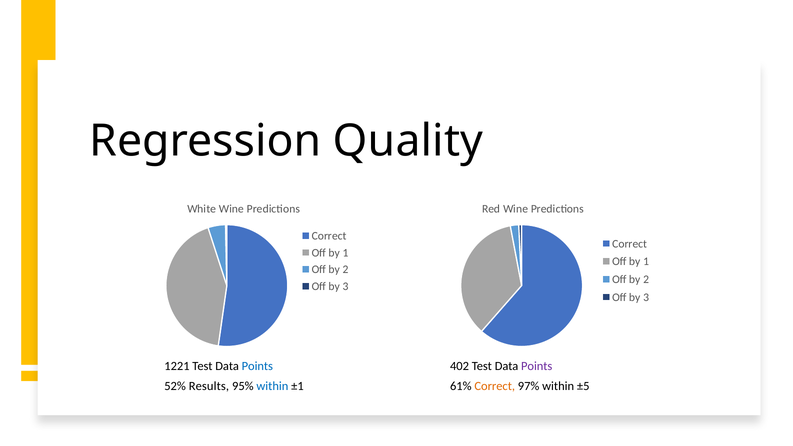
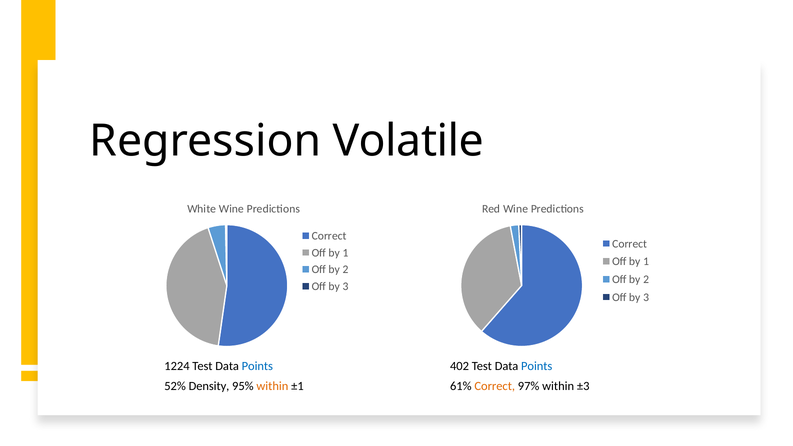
Quality: Quality -> Volatile
1221: 1221 -> 1224
Points at (537, 366) colour: purple -> blue
Results: Results -> Density
within at (272, 386) colour: blue -> orange
±5: ±5 -> ±3
